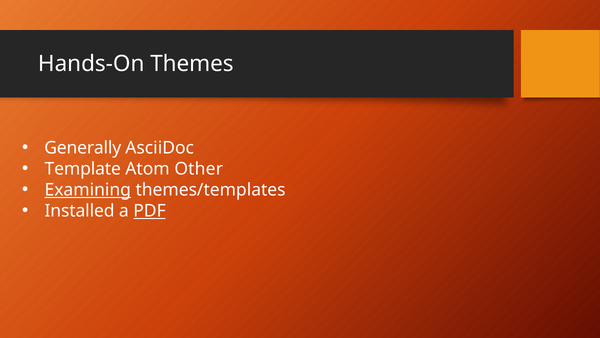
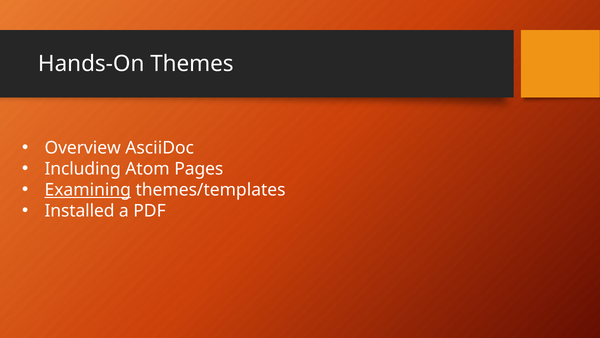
Generally: Generally -> Overview
Template: Template -> Including
Other: Other -> Pages
PDF underline: present -> none
